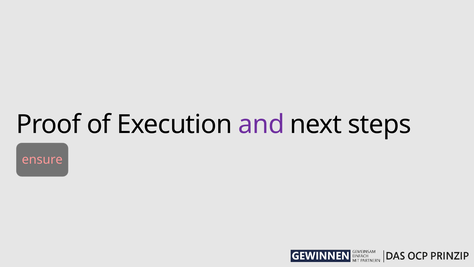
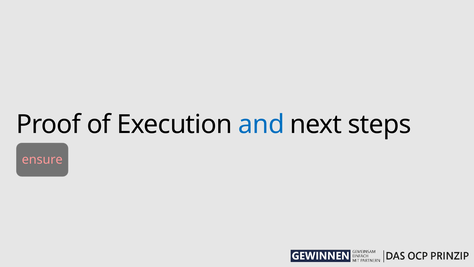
and colour: purple -> blue
